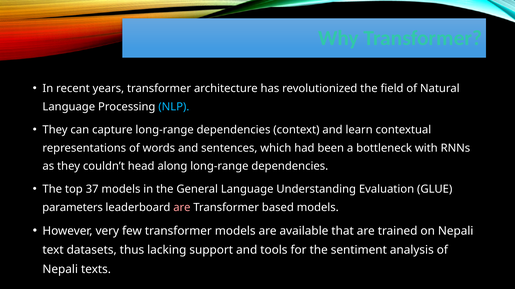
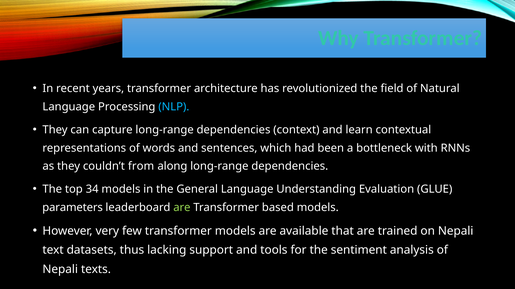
head: head -> from
37: 37 -> 34
are at (182, 208) colour: pink -> light green
